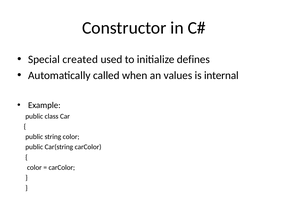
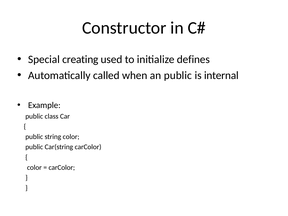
created: created -> creating
an values: values -> public
